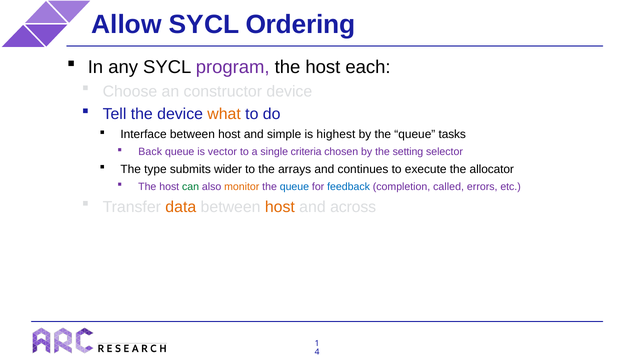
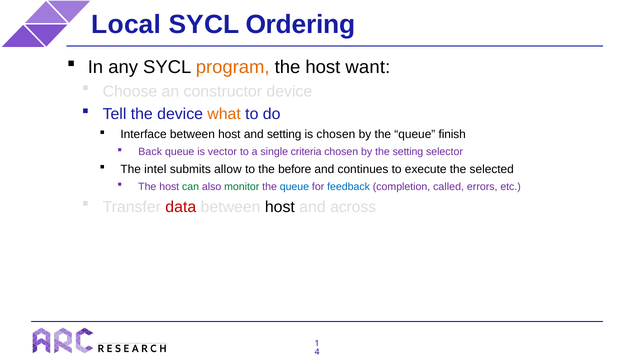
Allow: Allow -> Local
program colour: purple -> orange
each: each -> want
and simple: simple -> setting
is highest: highest -> chosen
tasks: tasks -> finish
type: type -> intel
wider: wider -> allow
arrays: arrays -> before
allocator: allocator -> selected
monitor colour: orange -> green
data colour: orange -> red
host at (280, 207) colour: orange -> black
